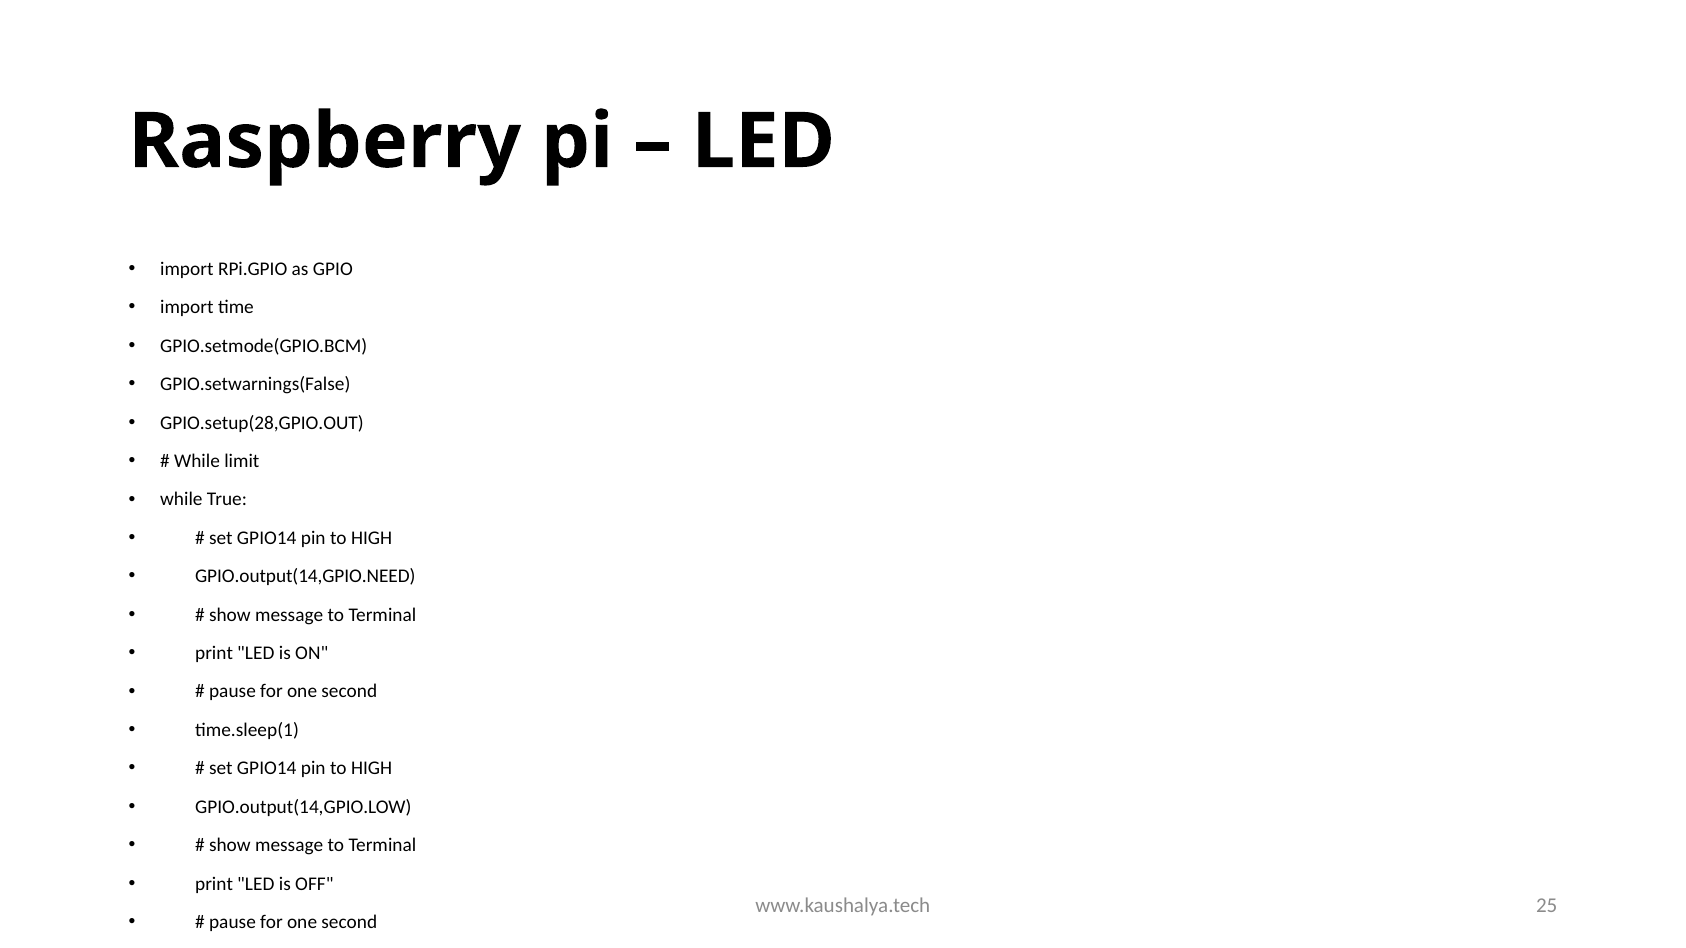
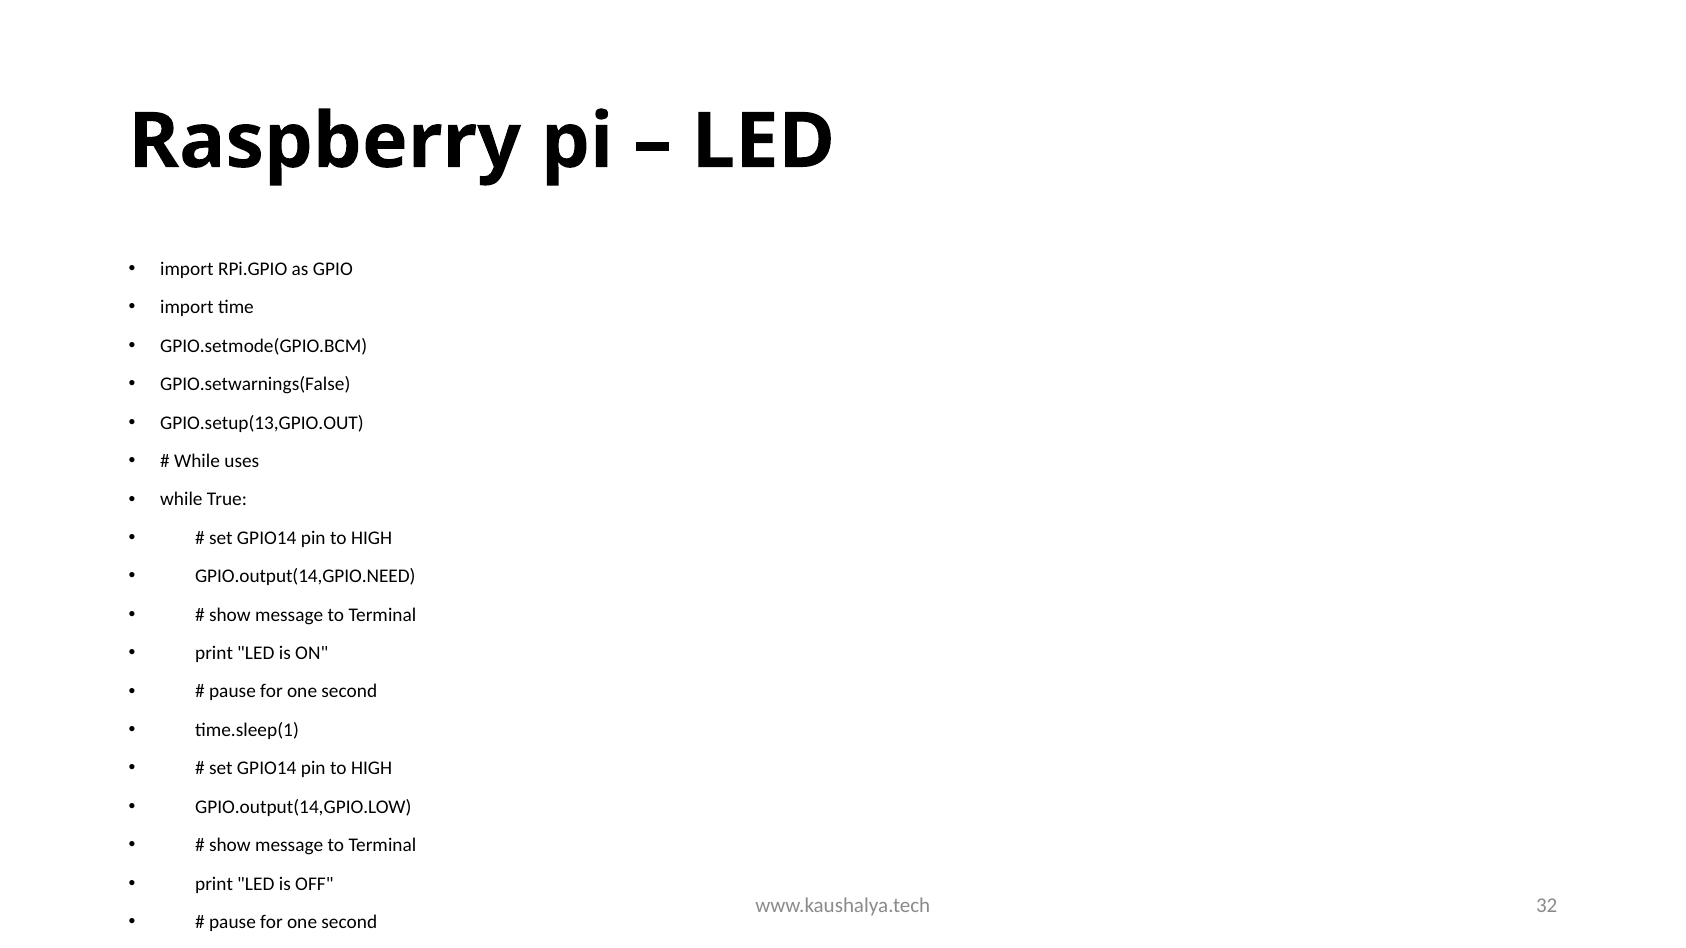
GPIO.setup(28,GPIO.OUT: GPIO.setup(28,GPIO.OUT -> GPIO.setup(13,GPIO.OUT
limit: limit -> uses
25: 25 -> 32
